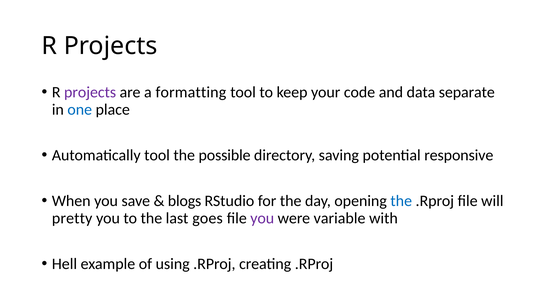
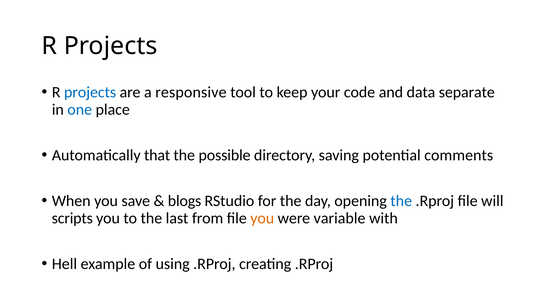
projects at (90, 92) colour: purple -> blue
formatting: formatting -> responsive
Automatically tool: tool -> that
responsive: responsive -> comments
pretty: pretty -> scripts
goes: goes -> from
you at (262, 218) colour: purple -> orange
